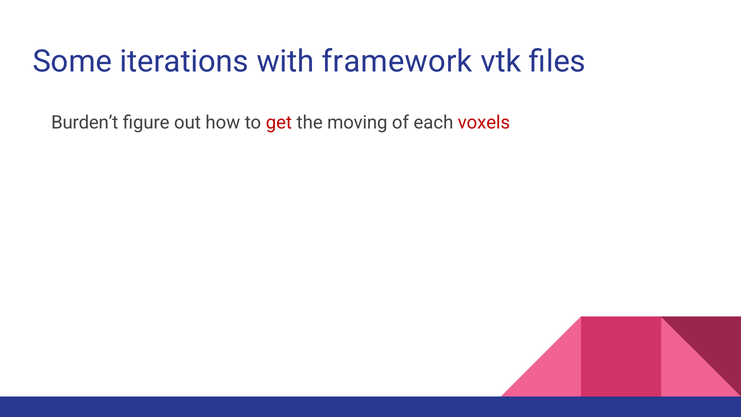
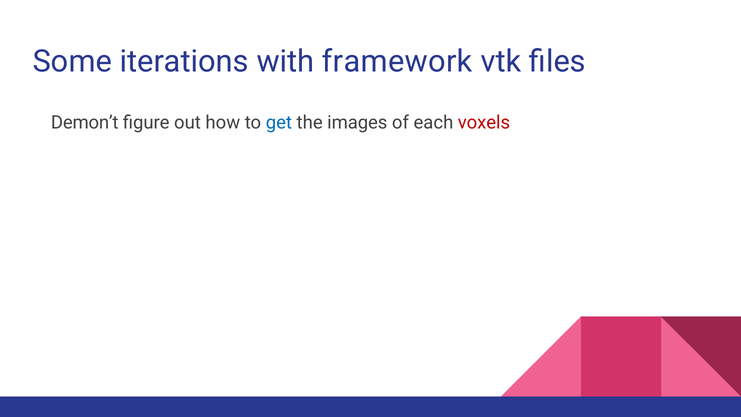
Burden’t: Burden’t -> Demon’t
get colour: red -> blue
moving: moving -> images
